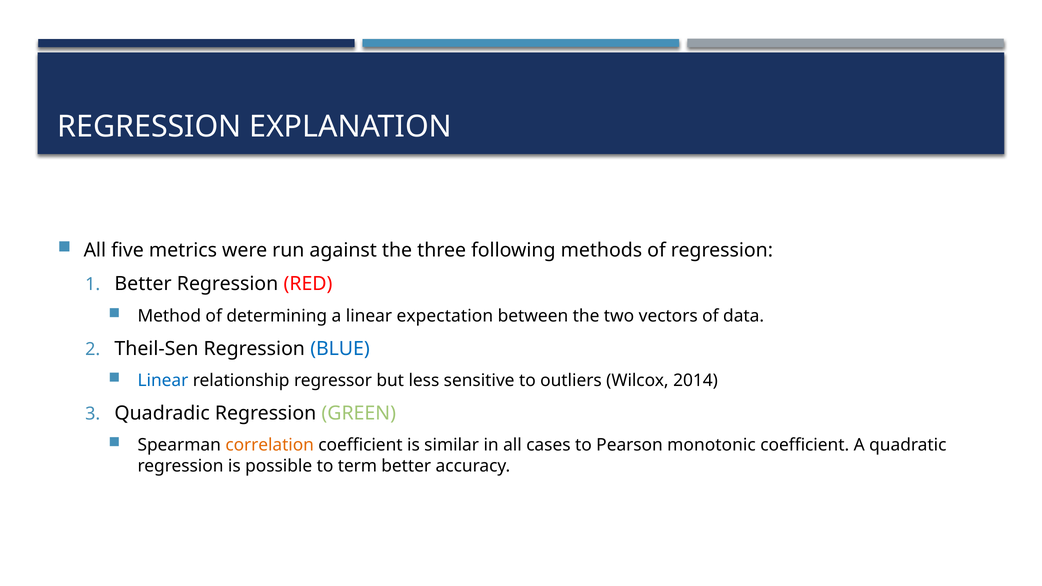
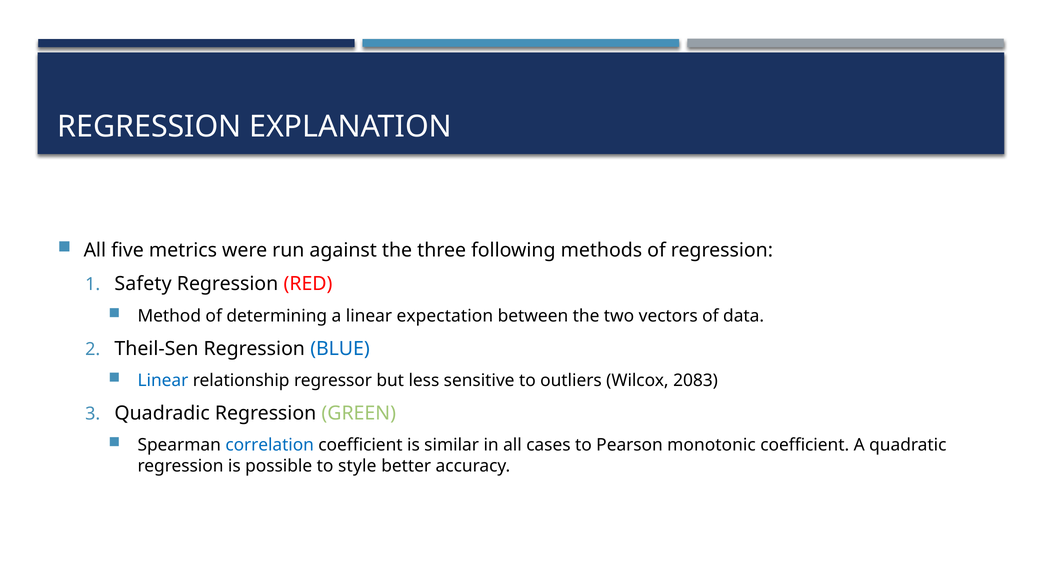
Better at (143, 284): Better -> Safety
2014: 2014 -> 2083
correlation colour: orange -> blue
term: term -> style
